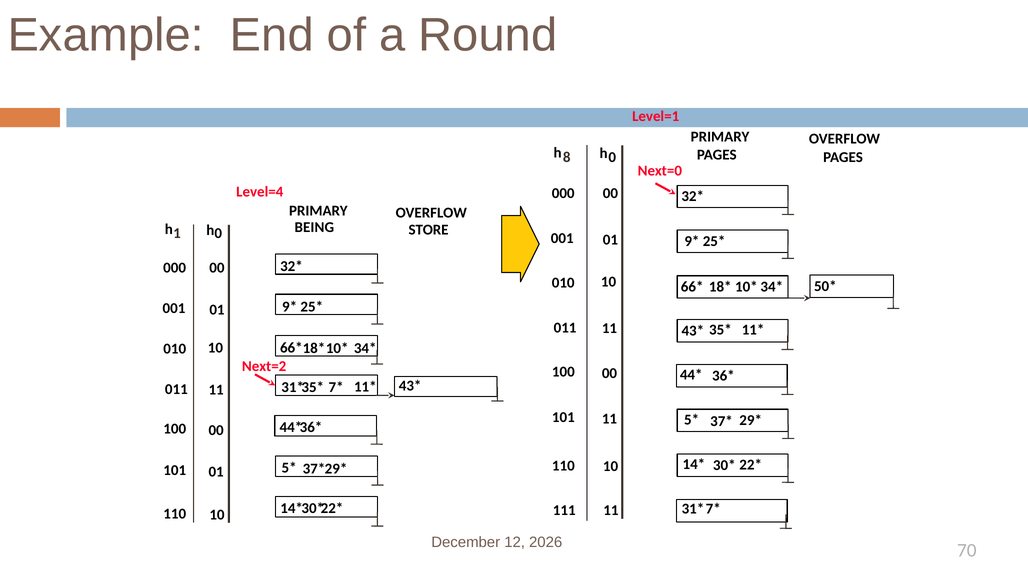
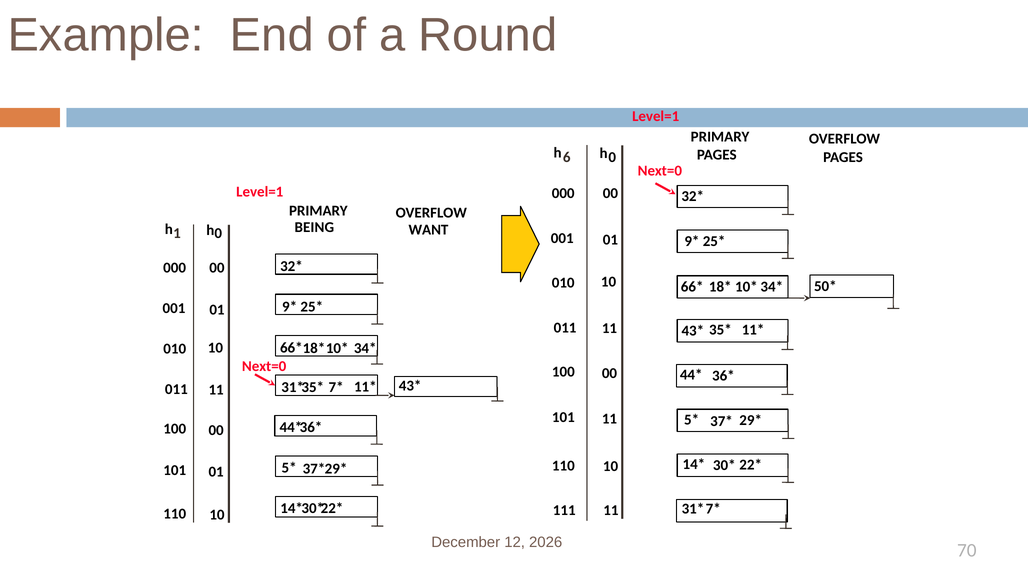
8: 8 -> 6
Level=4 at (260, 192): Level=4 -> Level=1
STORE: STORE -> WANT
Next=2 at (264, 366): Next=2 -> Next=0
